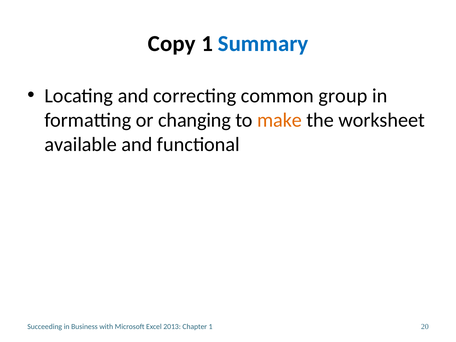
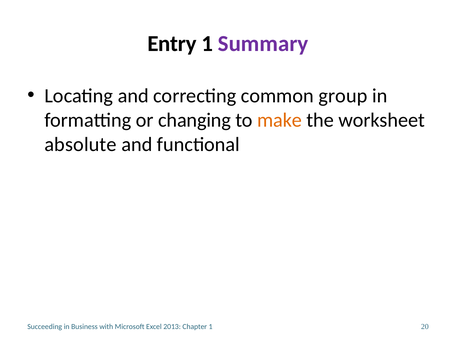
Copy: Copy -> Entry
Summary colour: blue -> purple
available: available -> absolute
